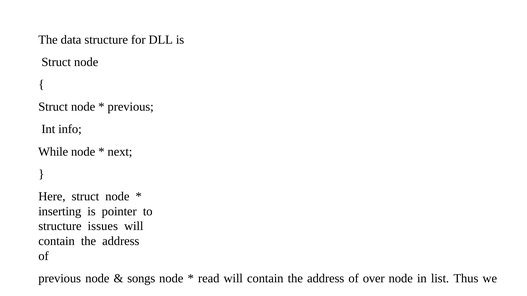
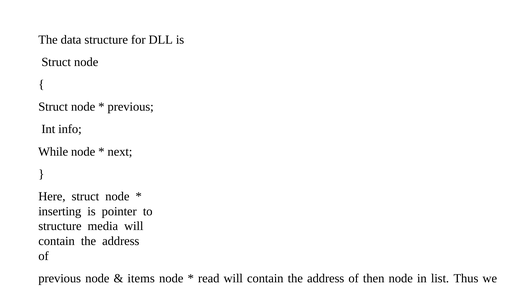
issues: issues -> media
songs: songs -> items
over: over -> then
